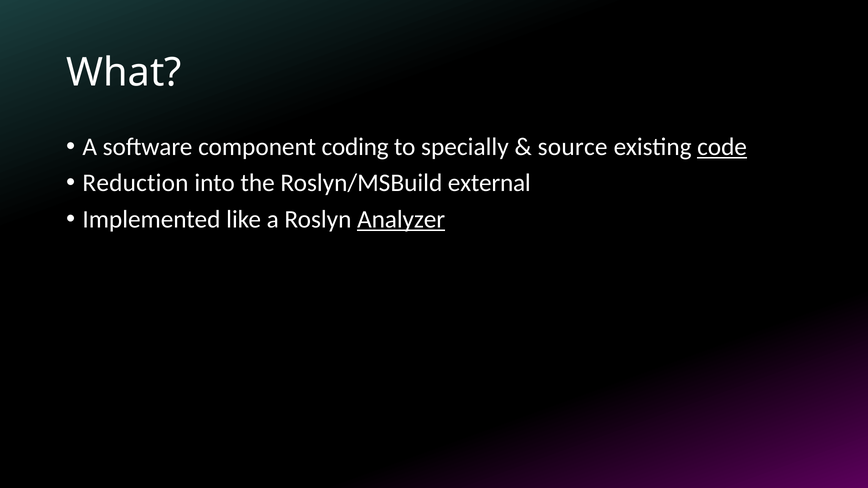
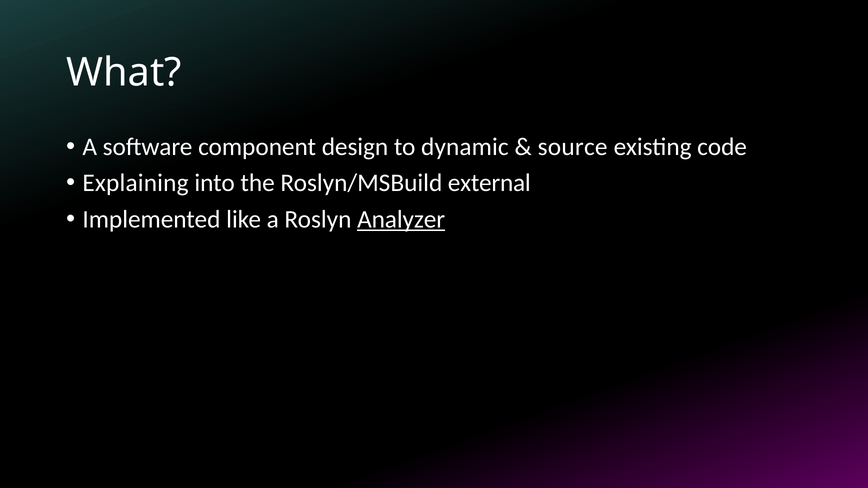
coding: coding -> design
specially: specially -> dynamic
code underline: present -> none
Reduction: Reduction -> Explaining
